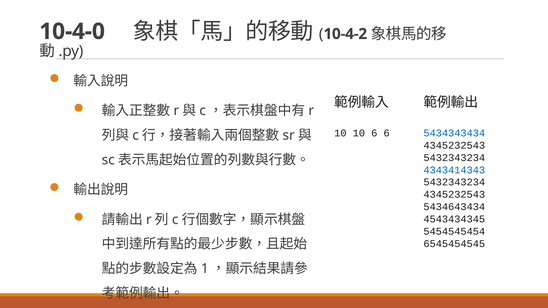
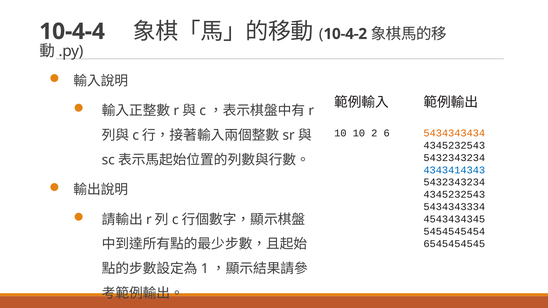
10-4-0: 10-4-0 -> 10-4-4
10 6: 6 -> 2
5434343434 colour: blue -> orange
5434643434: 5434643434 -> 5434343334
